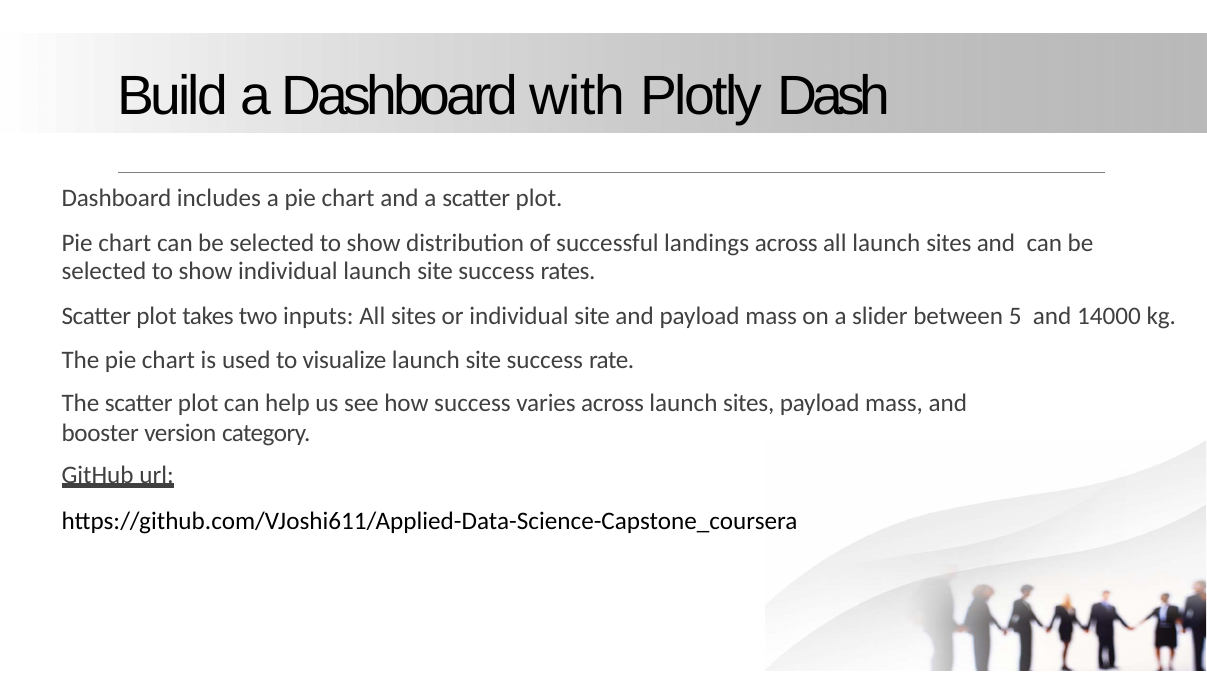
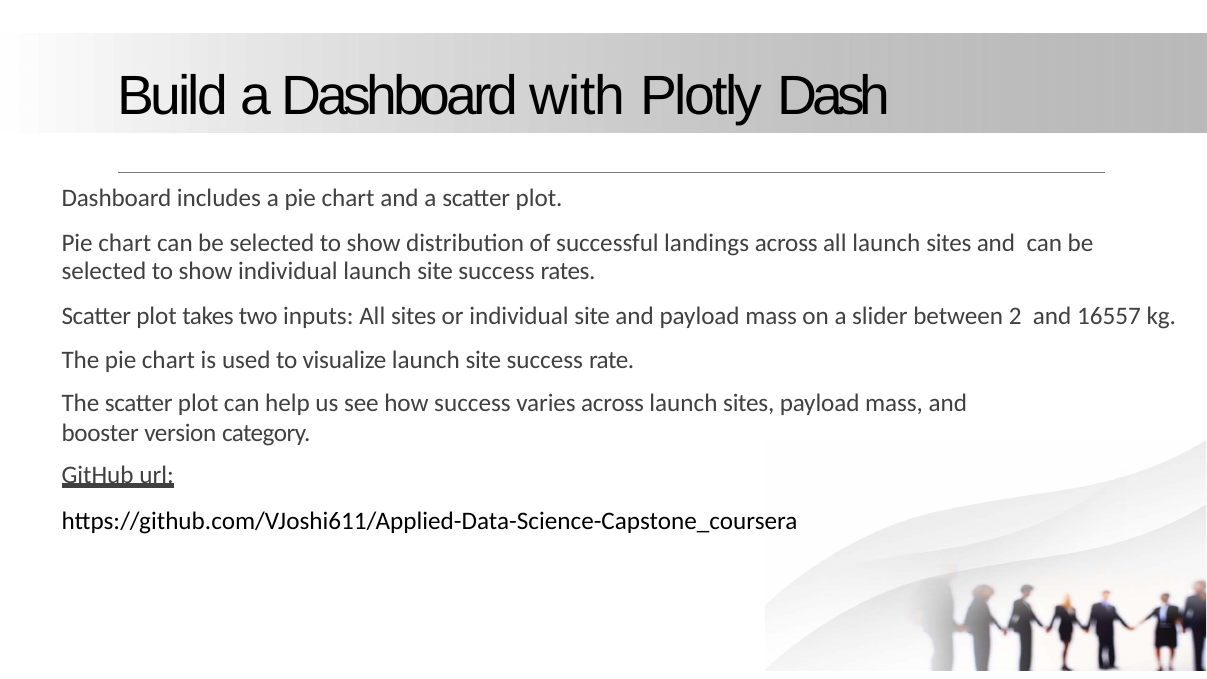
5: 5 -> 2
14000: 14000 -> 16557
